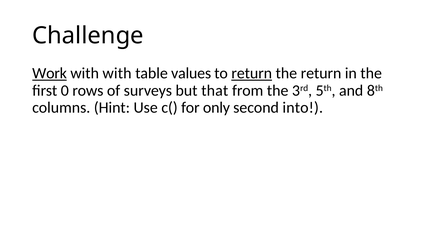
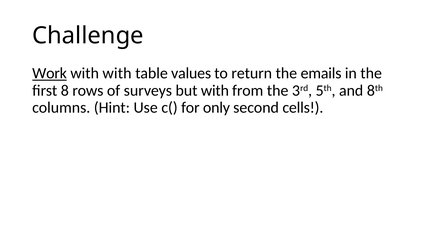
return at (252, 73) underline: present -> none
the return: return -> emails
0: 0 -> 8
but that: that -> with
into: into -> cells
